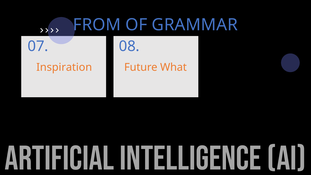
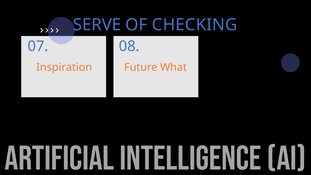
FROM: FROM -> SERVE
GRAMMAR: GRAMMAR -> CHECKING
